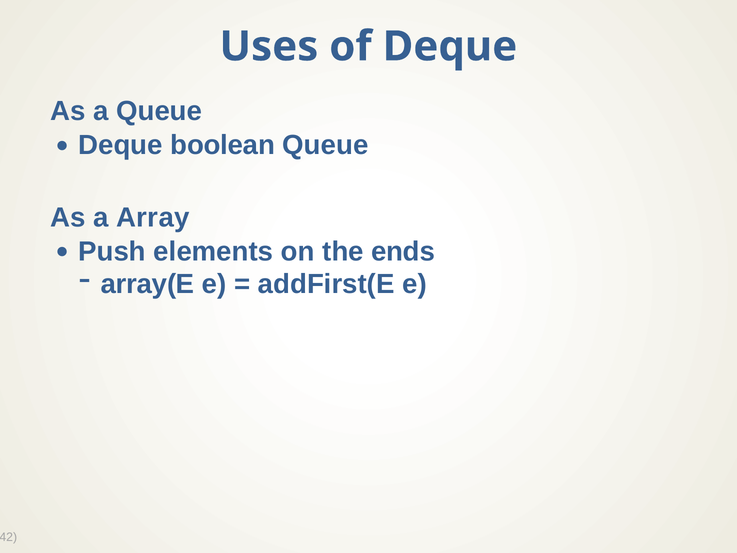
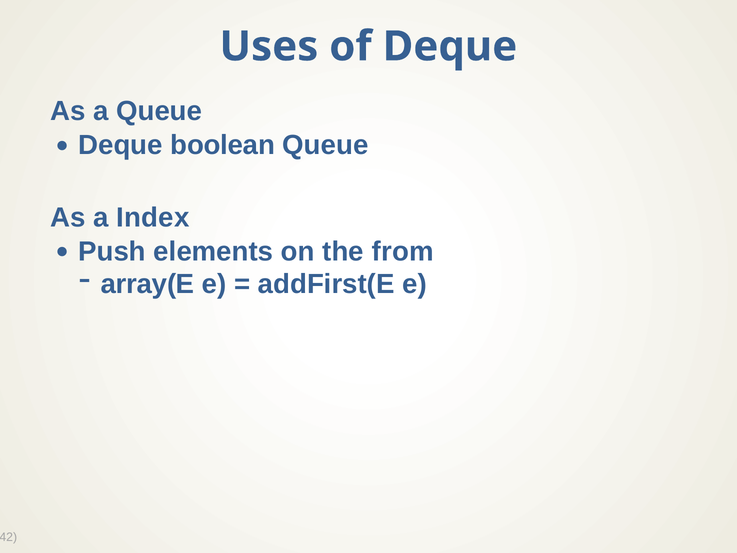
Array: Array -> Index
ends: ends -> from
